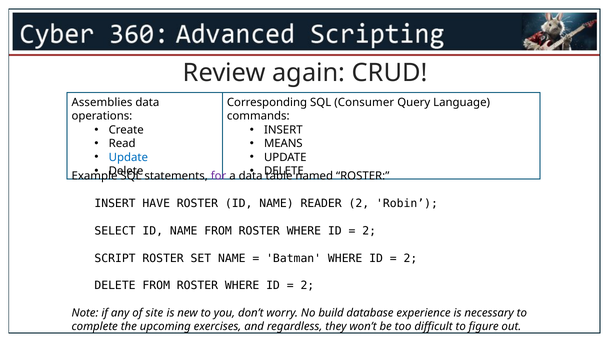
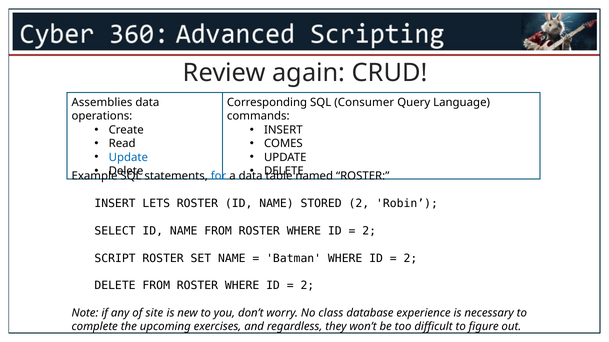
MEANS: MEANS -> COMES
for colour: purple -> blue
HAVE: HAVE -> LETS
READER: READER -> STORED
build: build -> class
